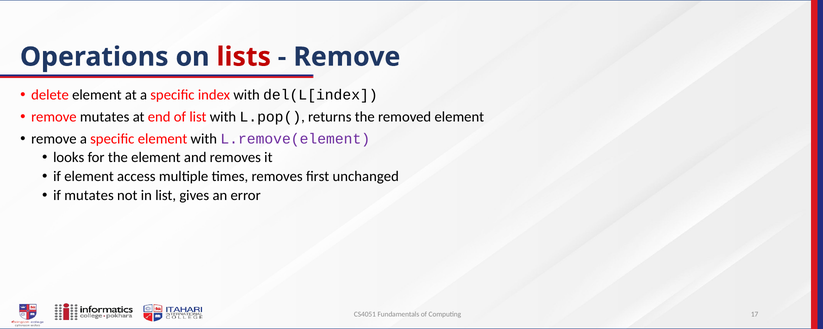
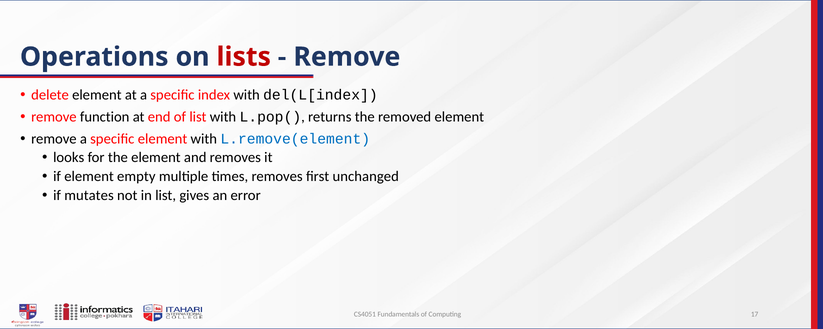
remove mutates: mutates -> function
L.remove(element colour: purple -> blue
access: access -> empty
